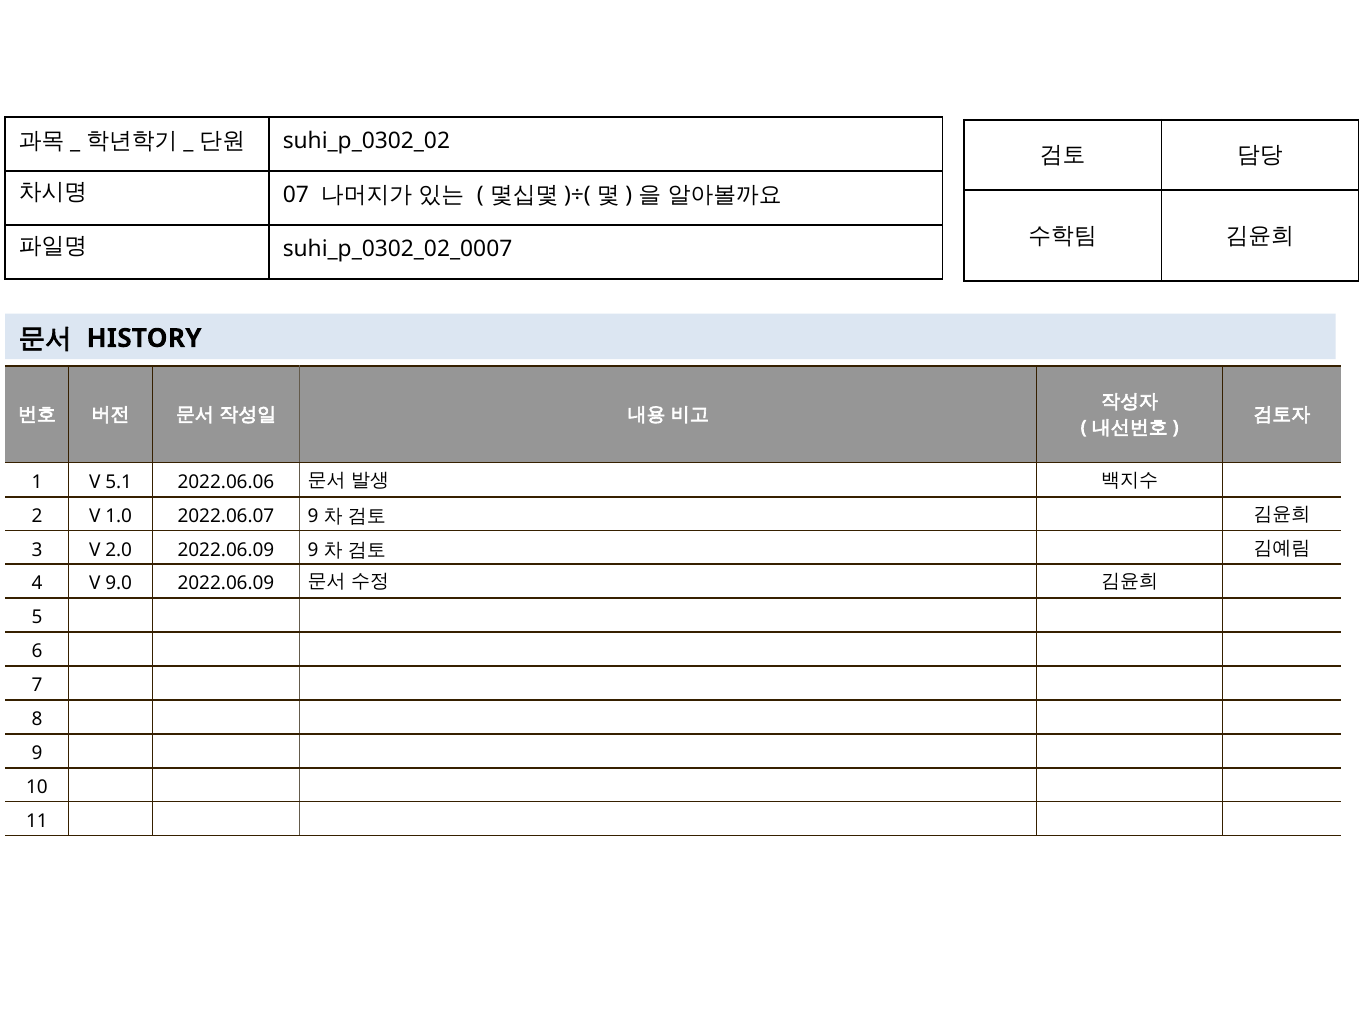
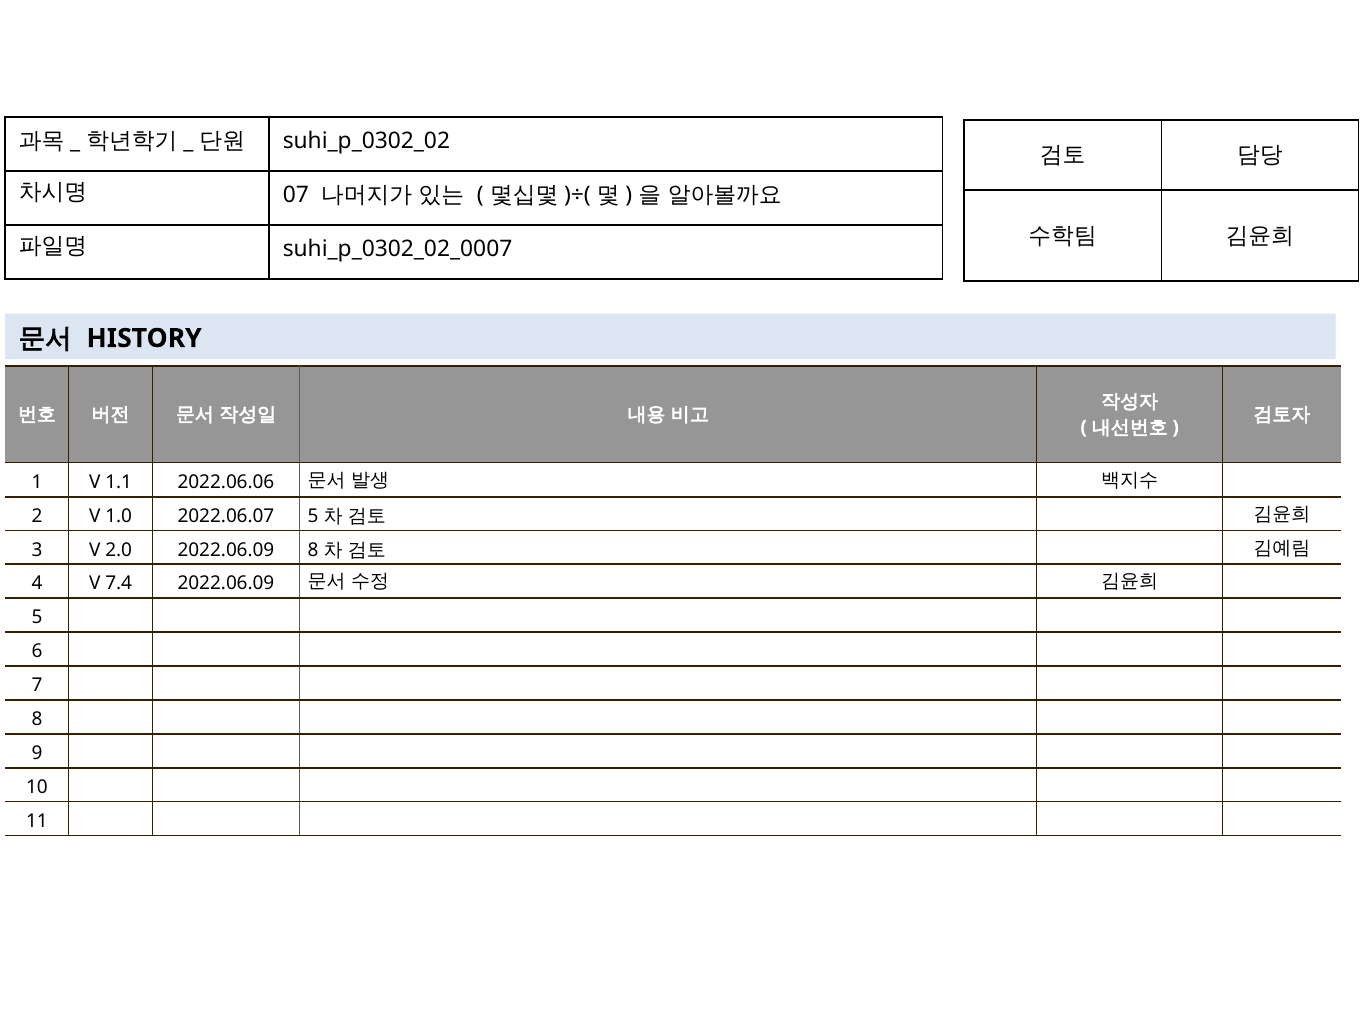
5.1: 5.1 -> 1.1
2022.06.07 9: 9 -> 5
2022.06.09 9: 9 -> 8
9.0: 9.0 -> 7.4
